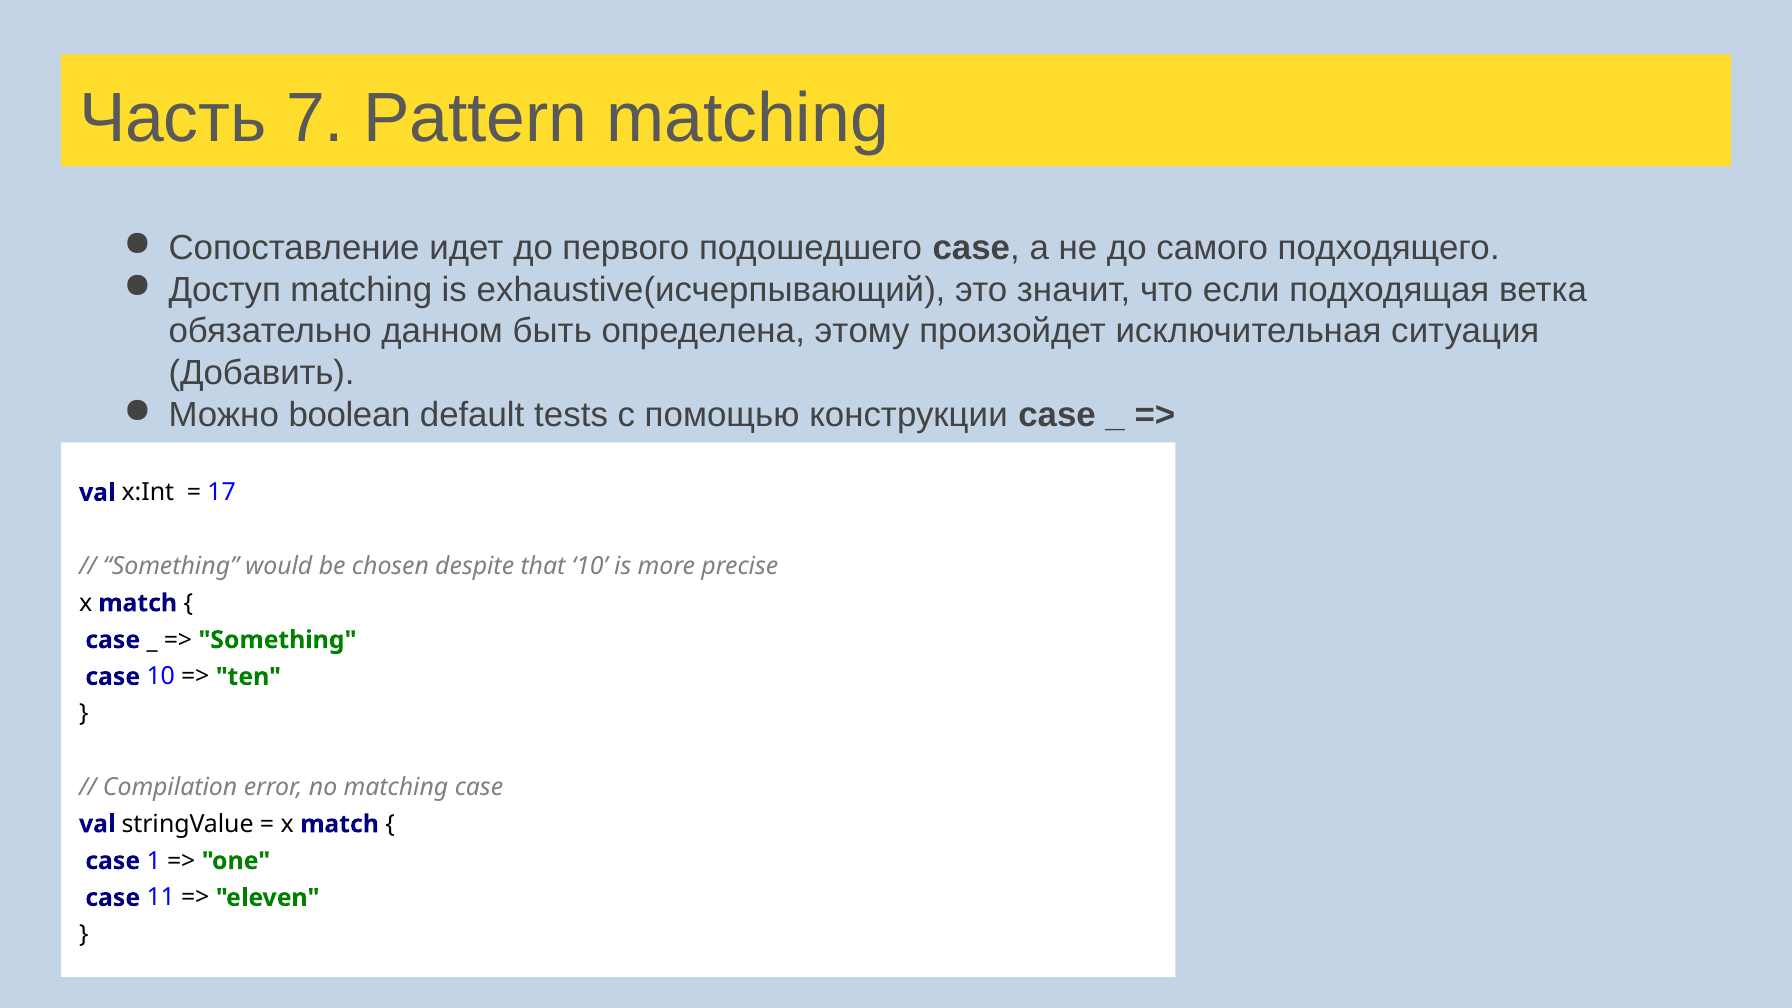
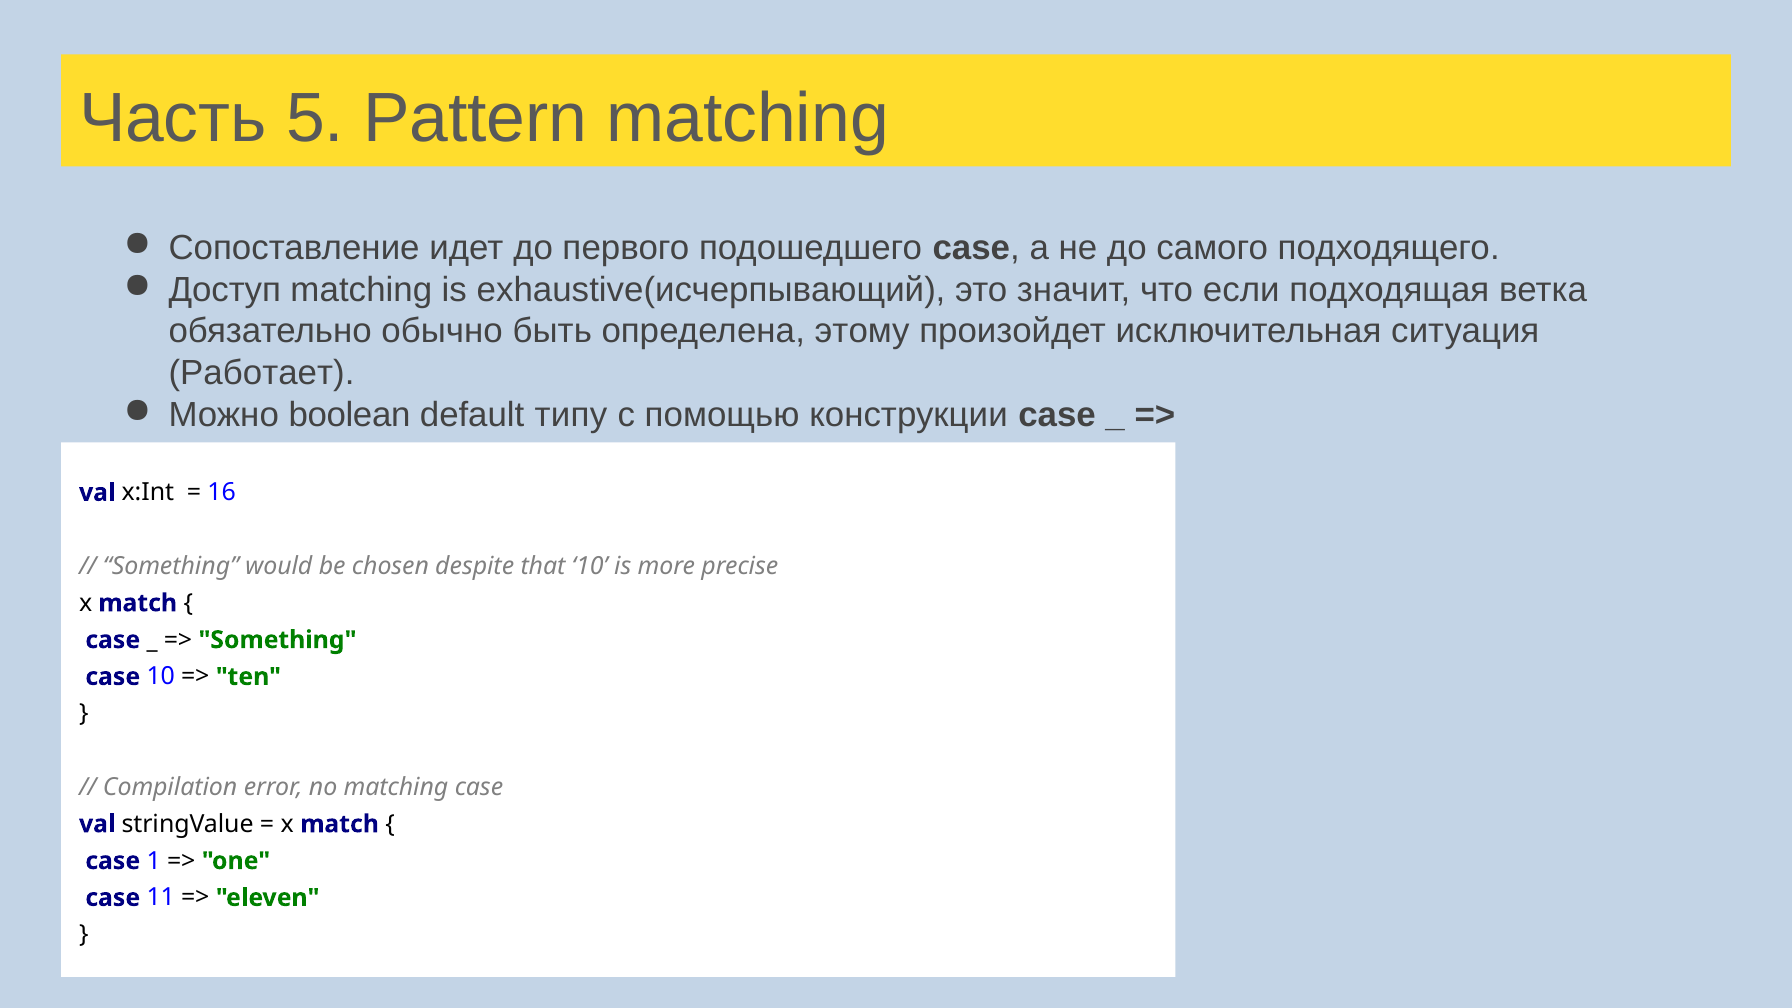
7: 7 -> 5
данном: данном -> обычно
Добавить: Добавить -> Работает
tests: tests -> типу
17: 17 -> 16
